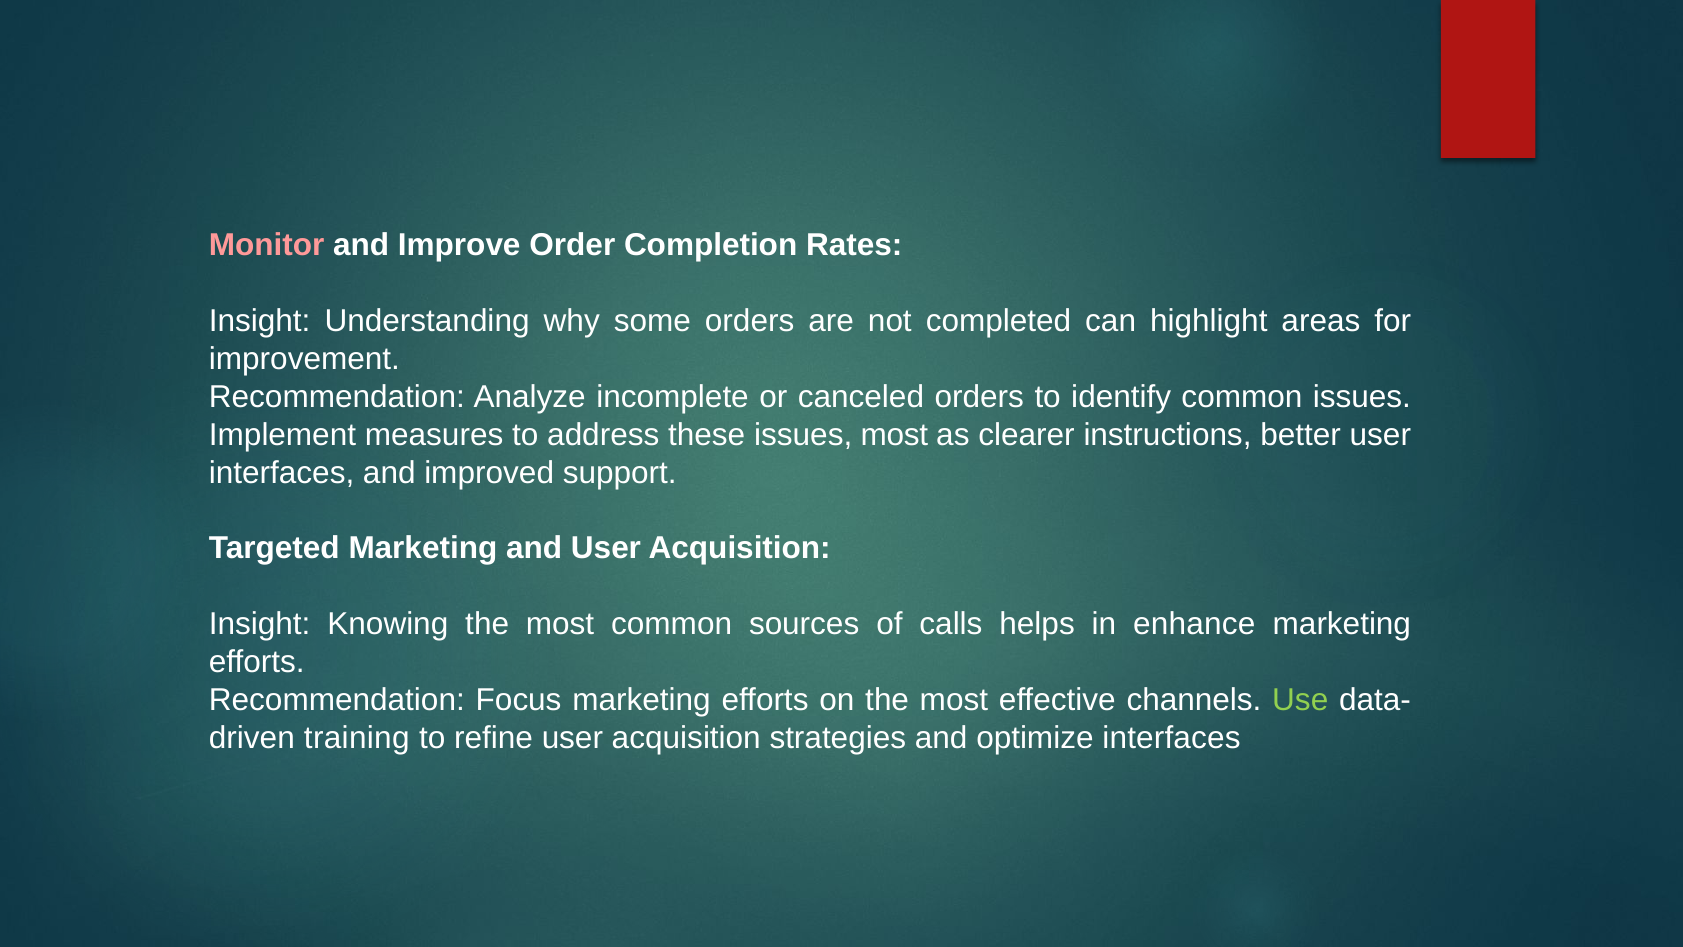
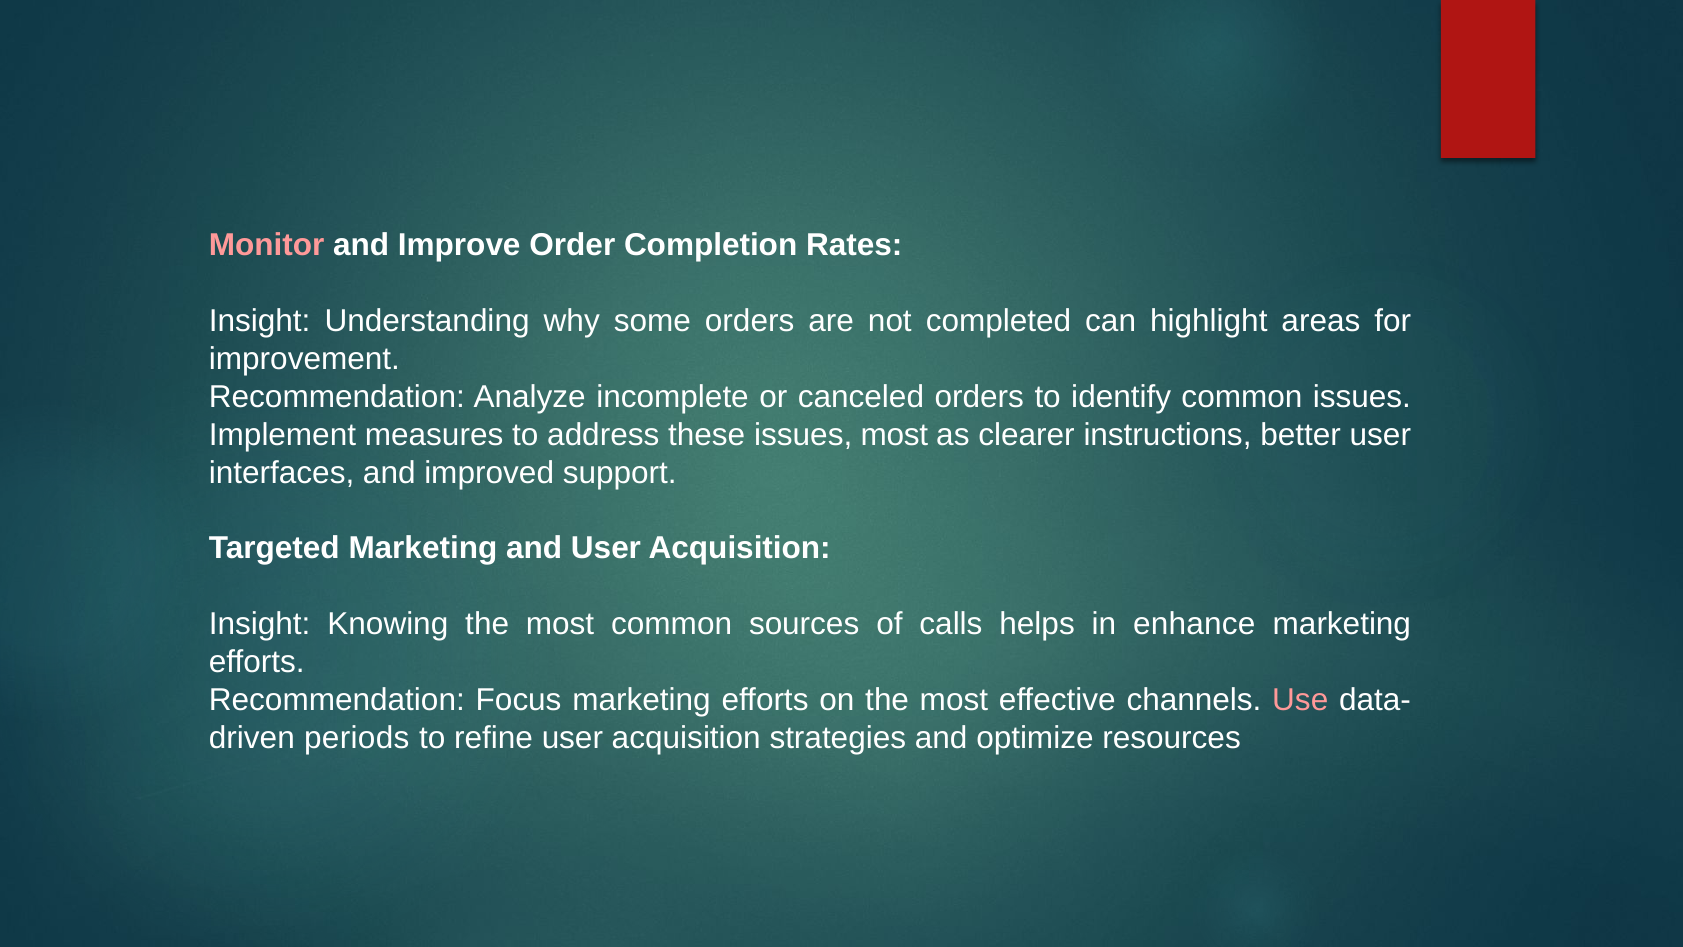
Use colour: light green -> pink
training: training -> periods
optimize interfaces: interfaces -> resources
